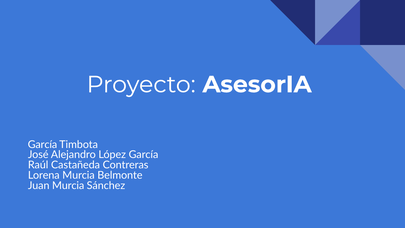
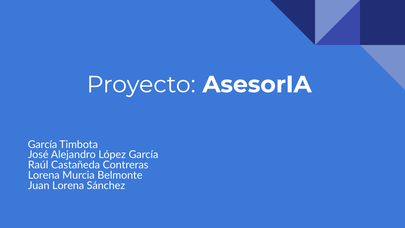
Juan Murcia: Murcia -> Lorena
